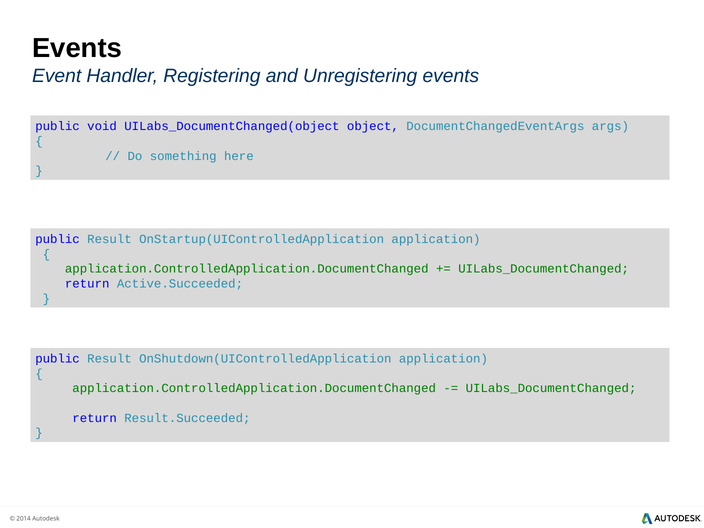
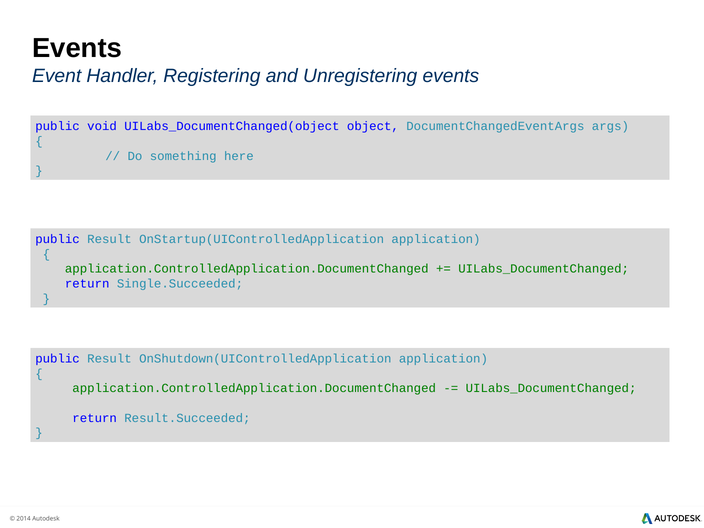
Active.Succeeded: Active.Succeeded -> Single.Succeeded
